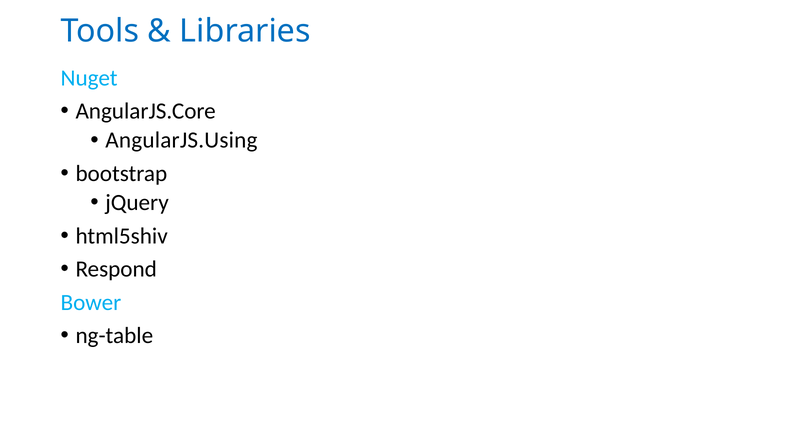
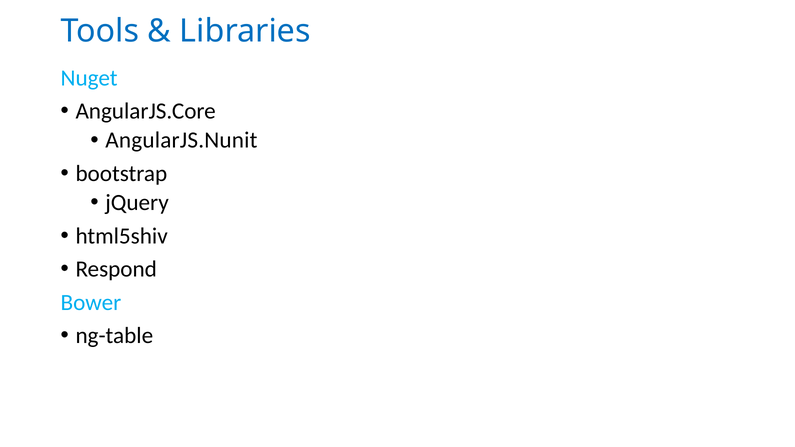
AngularJS.Using: AngularJS.Using -> AngularJS.Nunit
